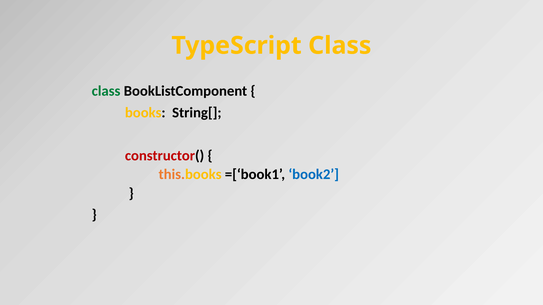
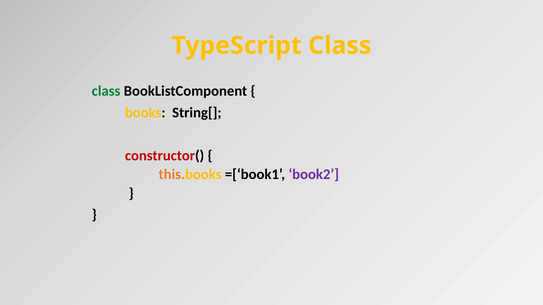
book2 colour: blue -> purple
